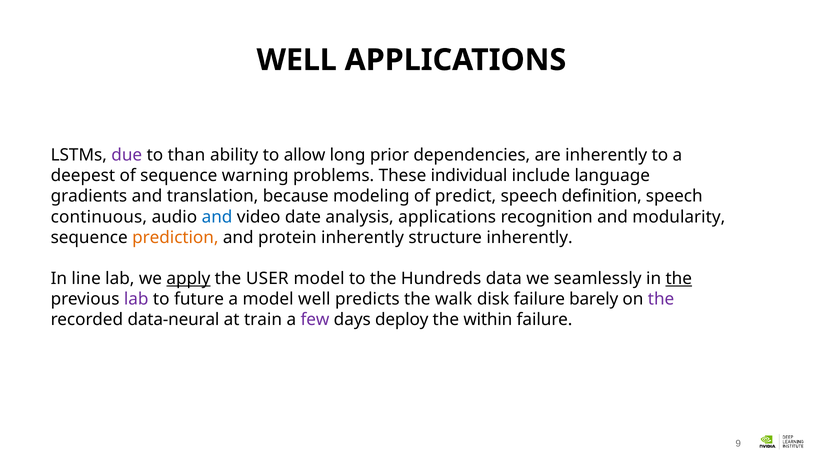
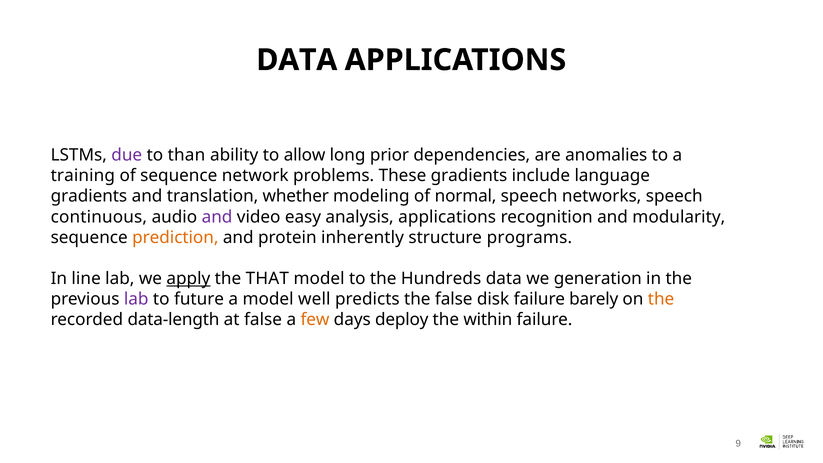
WELL at (297, 60): WELL -> DATA
are inherently: inherently -> anomalies
deepest: deepest -> training
warning: warning -> network
These individual: individual -> gradients
because: because -> whether
predict: predict -> normal
definition: definition -> networks
and at (217, 217) colour: blue -> purple
date: date -> easy
structure inherently: inherently -> programs
USER: USER -> THAT
seamlessly: seamlessly -> generation
the at (679, 279) underline: present -> none
the walk: walk -> false
the at (661, 299) colour: purple -> orange
data-neural: data-neural -> data-length
at train: train -> false
few colour: purple -> orange
